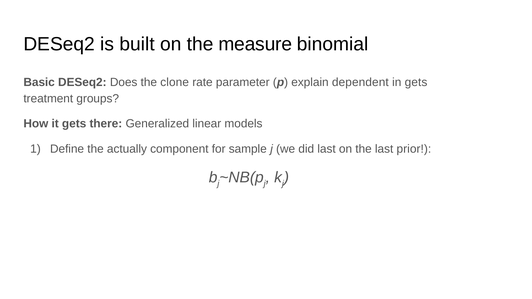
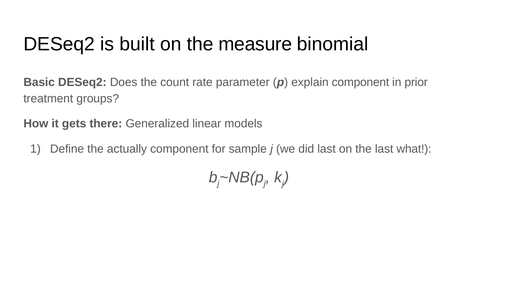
clone: clone -> count
explain dependent: dependent -> component
in gets: gets -> prior
prior: prior -> what
